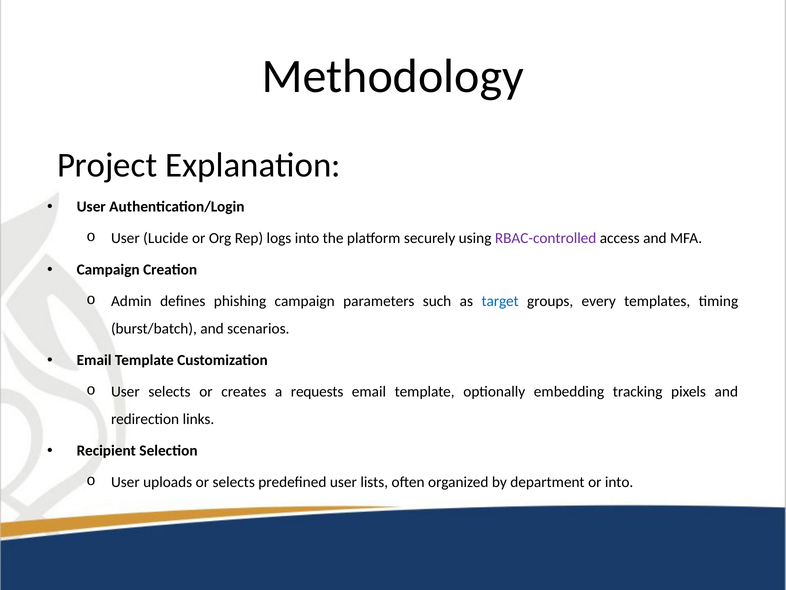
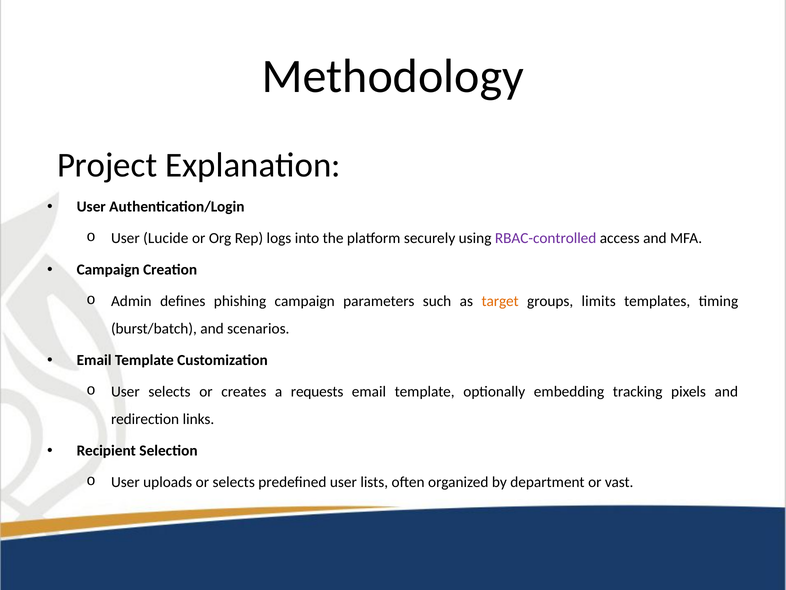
target colour: blue -> orange
every: every -> limits
or into: into -> vast
